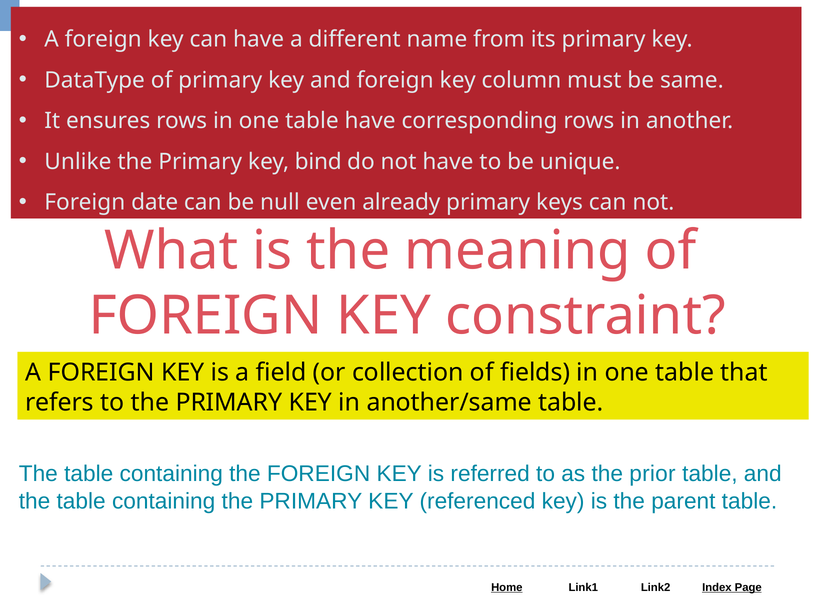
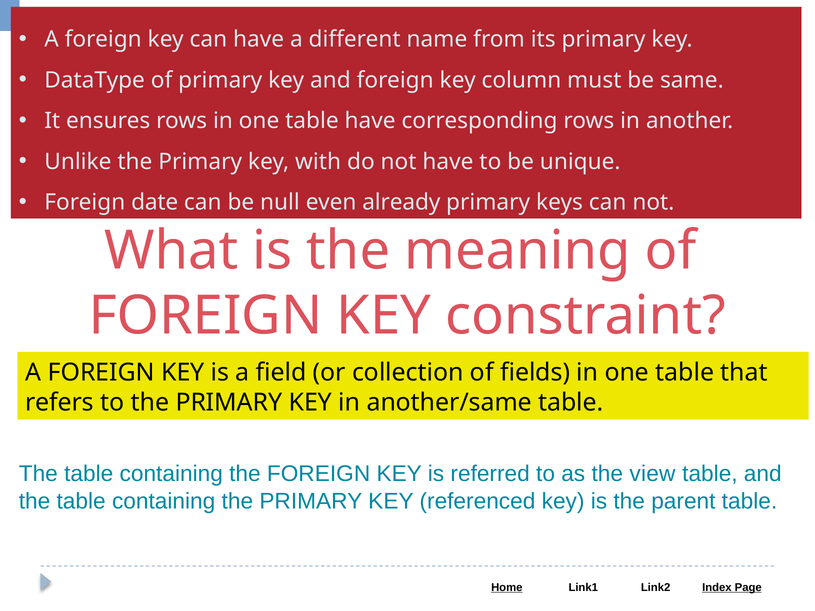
bind: bind -> with
prior: prior -> view
